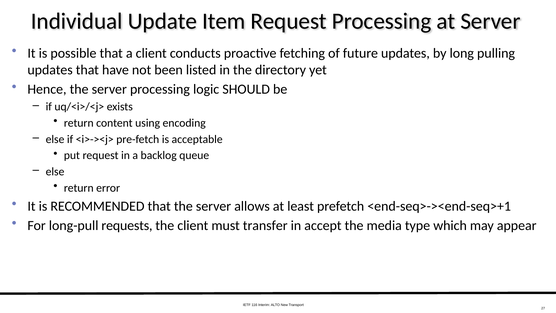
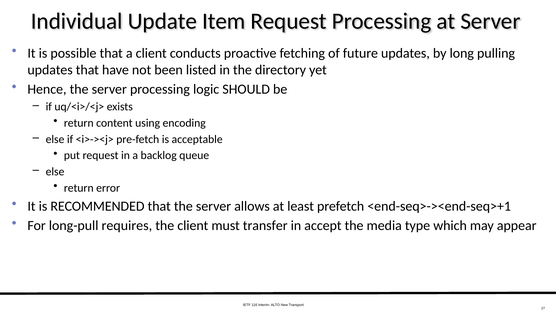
requests: requests -> requires
